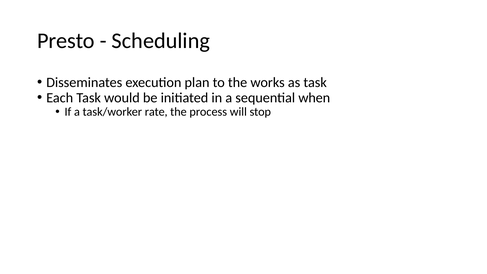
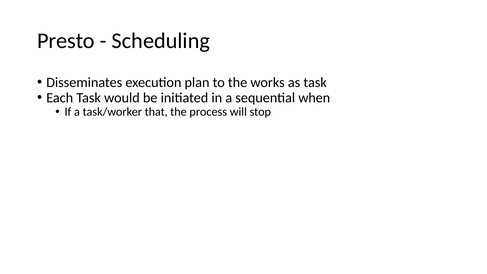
rate: rate -> that
